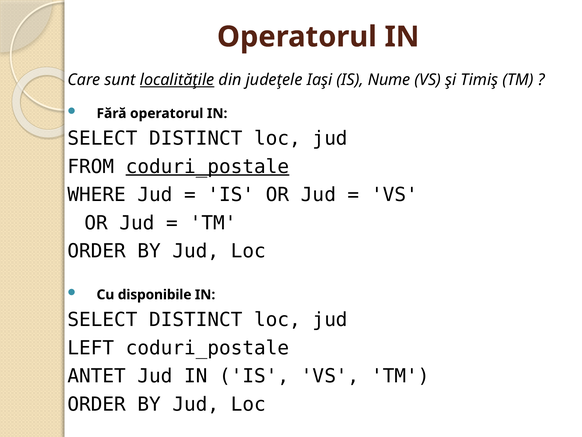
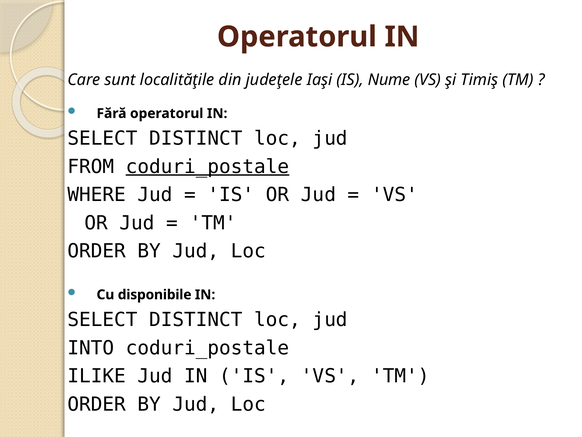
localităţile underline: present -> none
LEFT: LEFT -> INTO
ANTET: ANTET -> ILIKE
